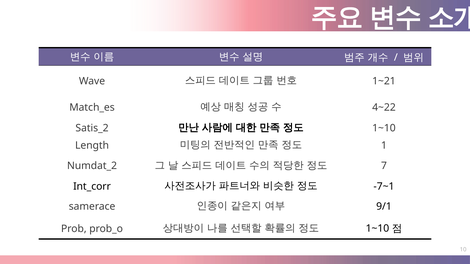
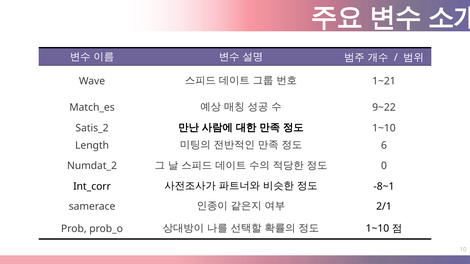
4~22: 4~22 -> 9~22
1: 1 -> 6
7: 7 -> 0
-7~1: -7~1 -> -8~1
9/1: 9/1 -> 2/1
